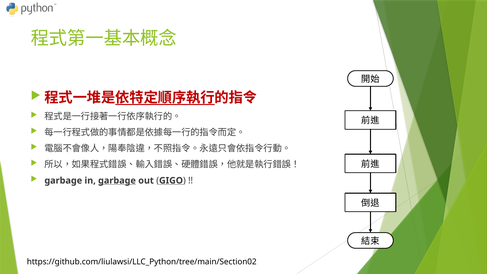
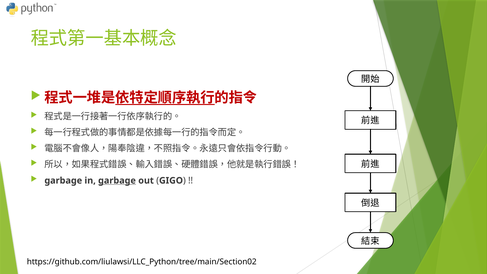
GIGO underline: present -> none
